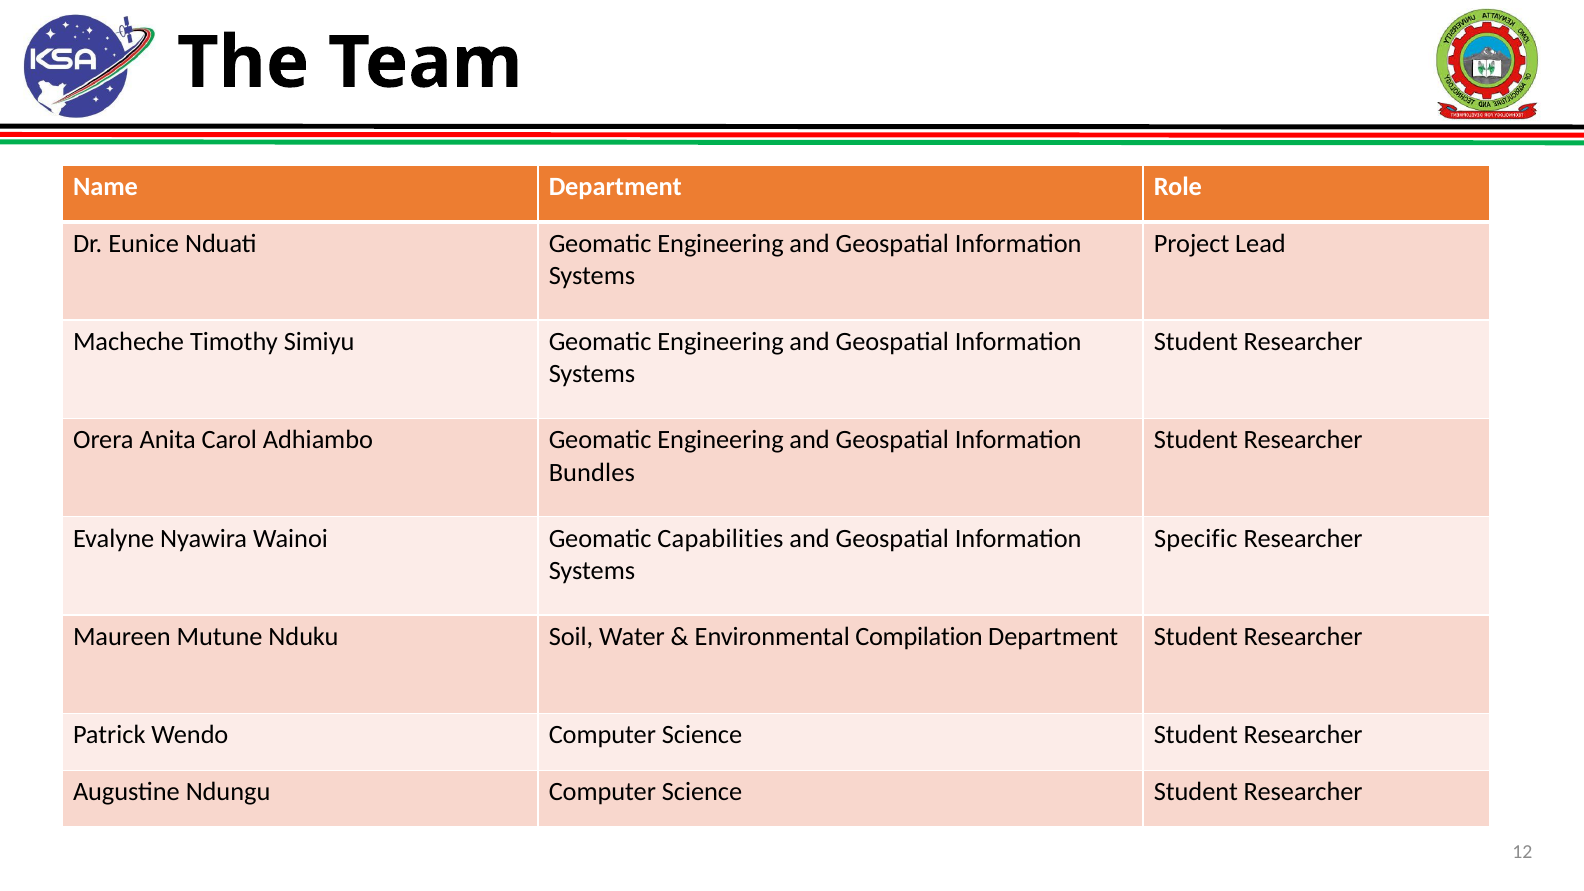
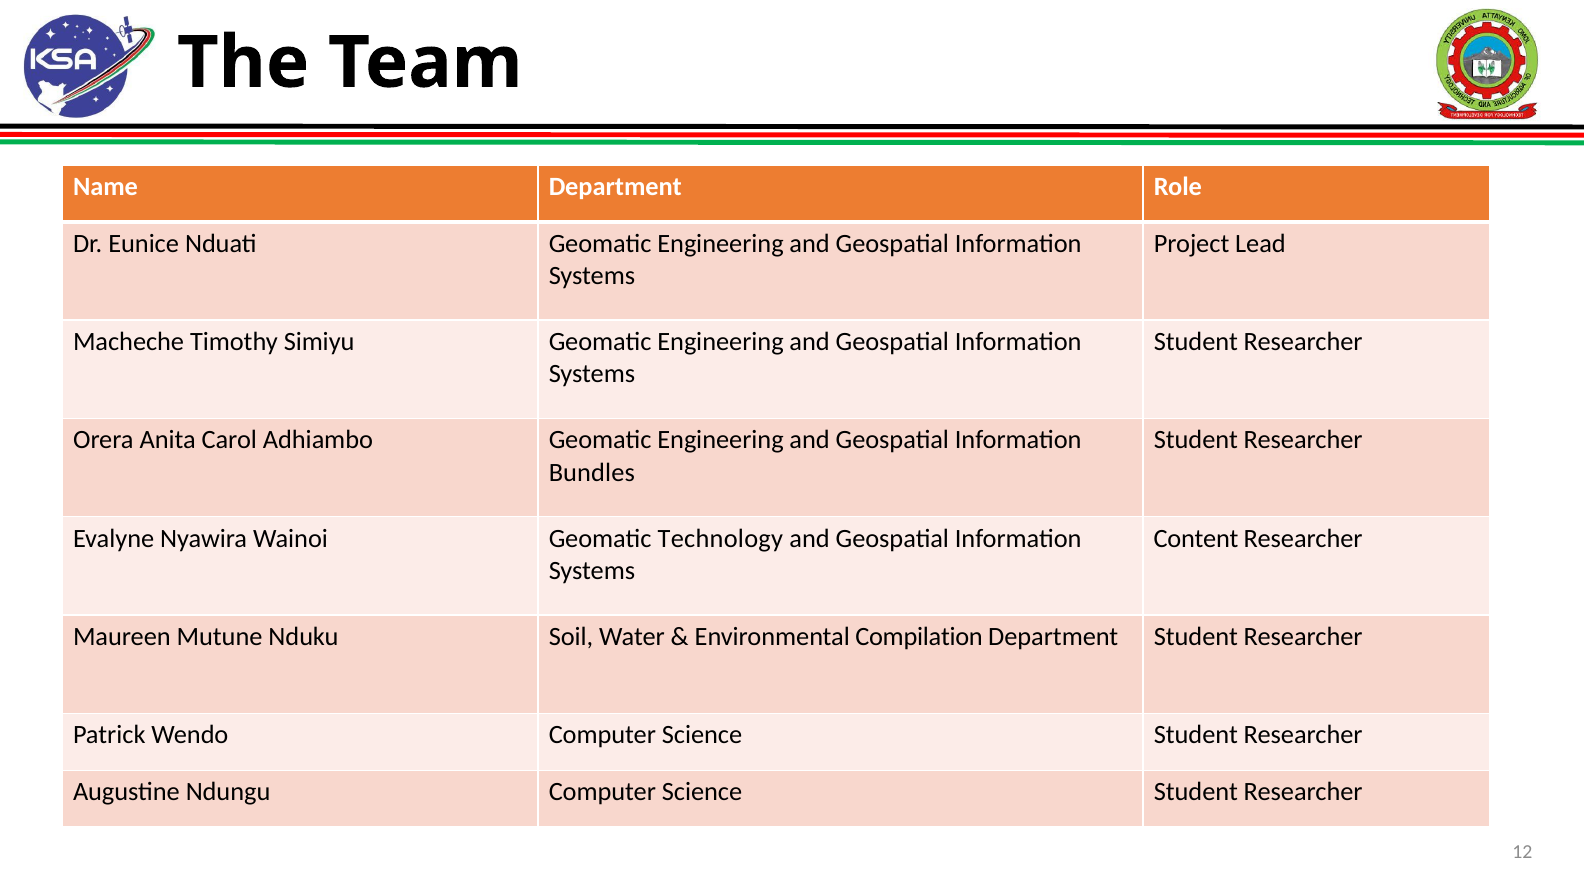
Capabilities: Capabilities -> Technology
Specific: Specific -> Content
